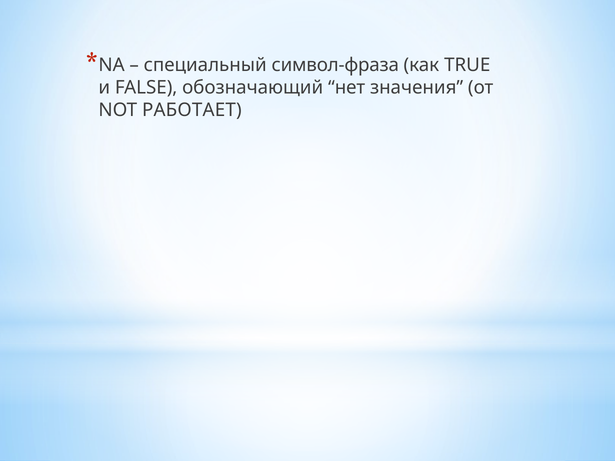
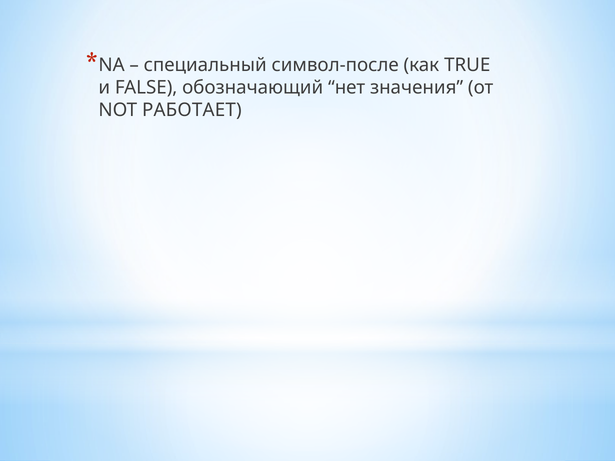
символ-фраза: символ-фраза -> символ-после
